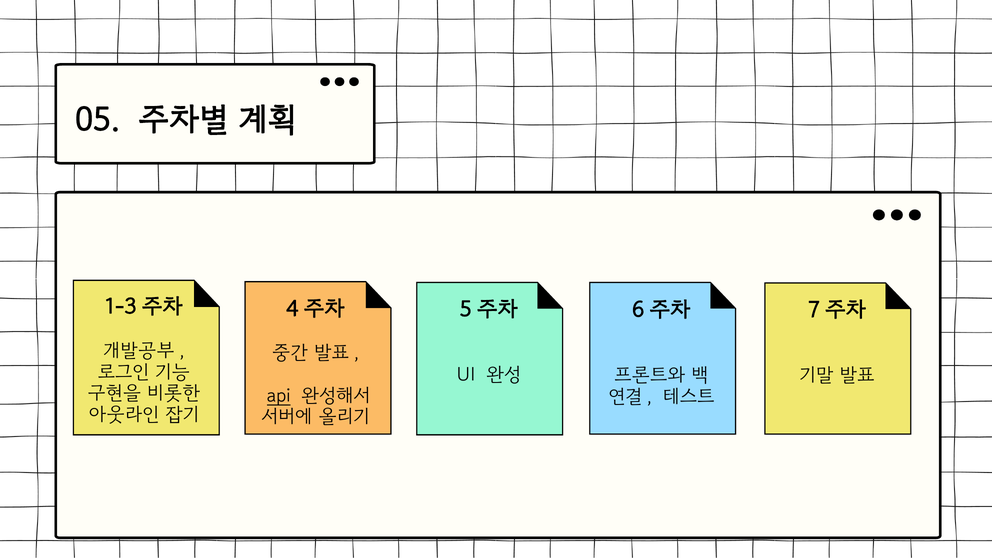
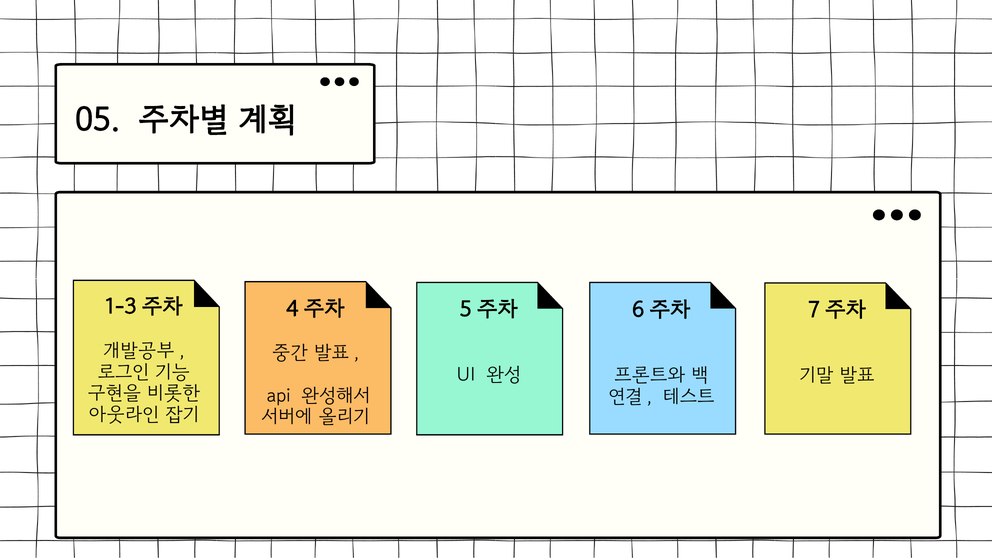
api underline: present -> none
